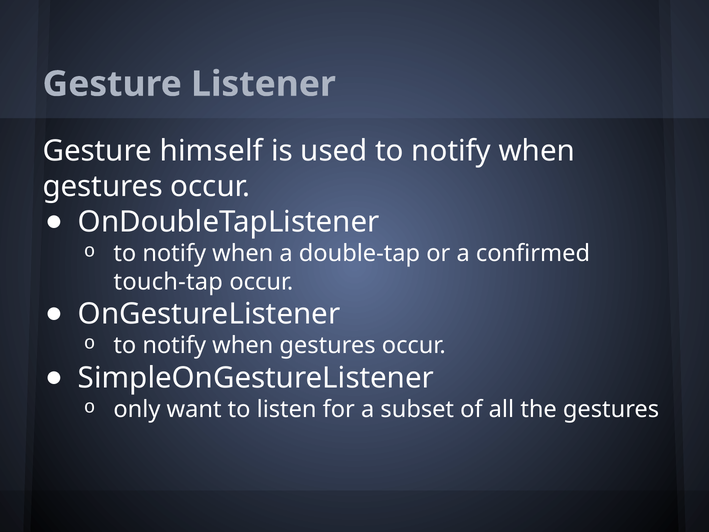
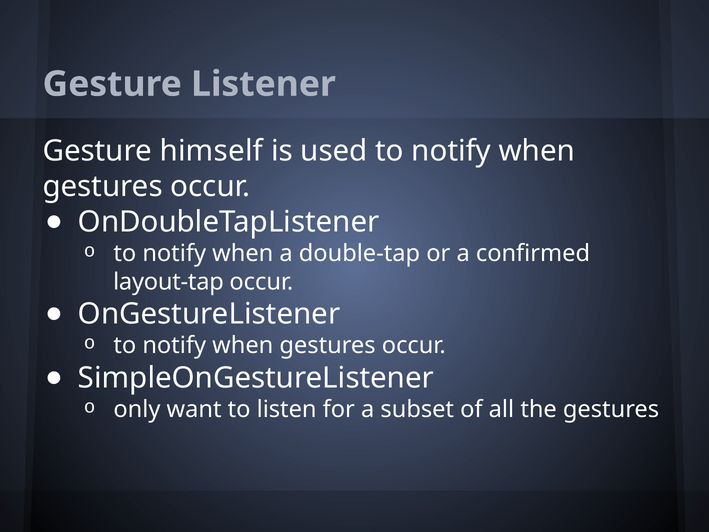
touch-tap: touch-tap -> layout-tap
